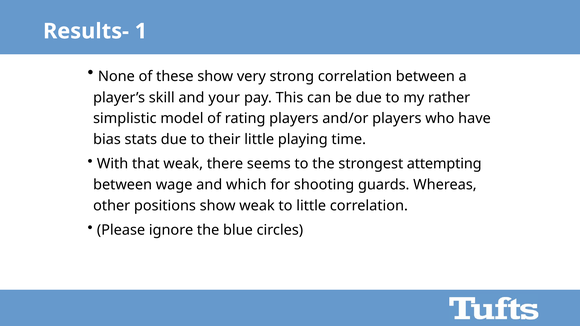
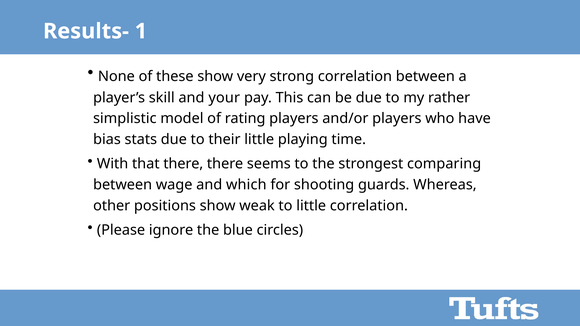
that weak: weak -> there
attempting: attempting -> comparing
